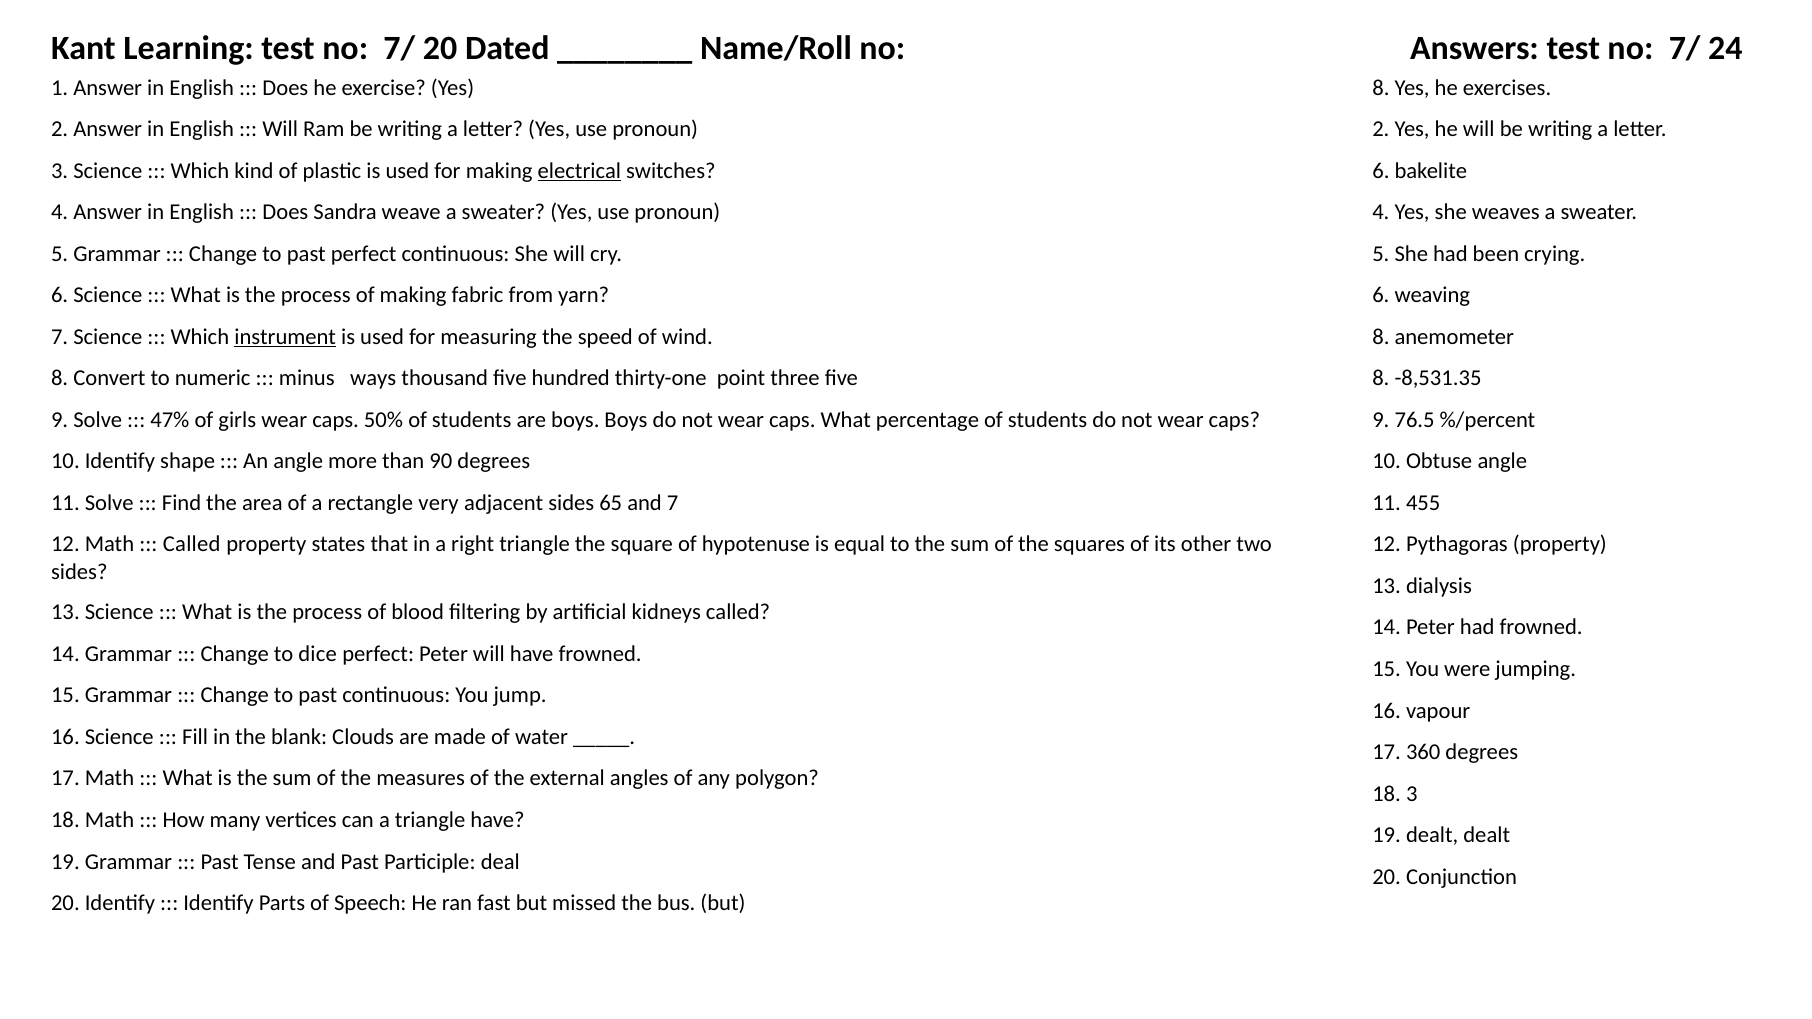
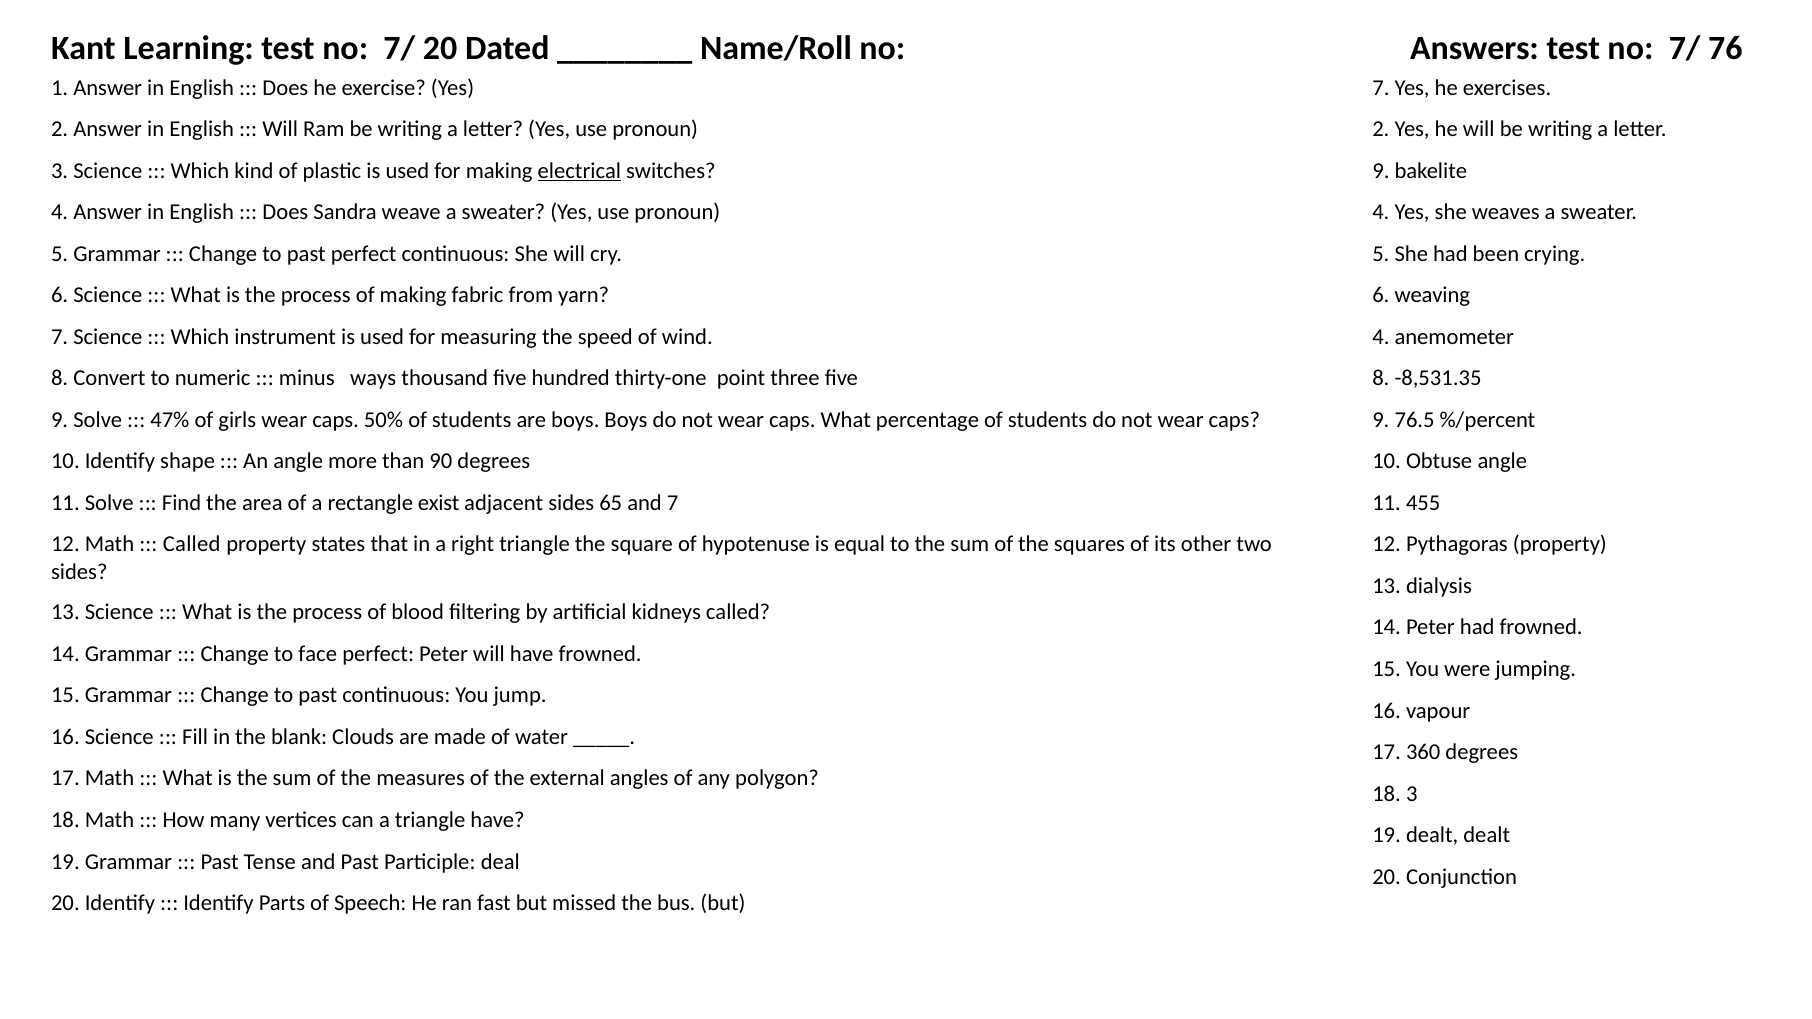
24: 24 -> 76
Yes 8: 8 -> 7
switches 6: 6 -> 9
instrument underline: present -> none
wind 8: 8 -> 4
very: very -> exist
dice: dice -> face
